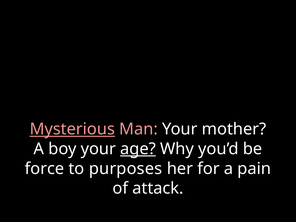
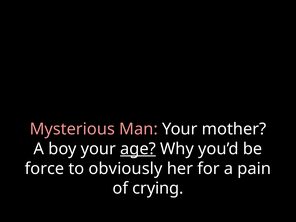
Mysterious underline: present -> none
purposes: purposes -> obviously
attack: attack -> crying
